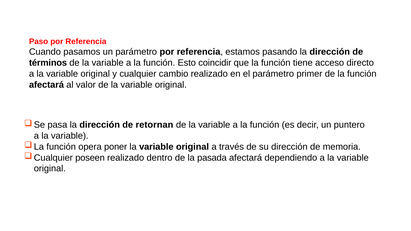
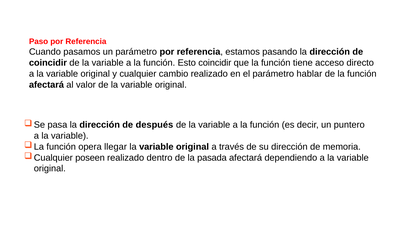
términos at (48, 63): términos -> coincidir
primer: primer -> hablar
retornan: retornan -> después
poner: poner -> llegar
